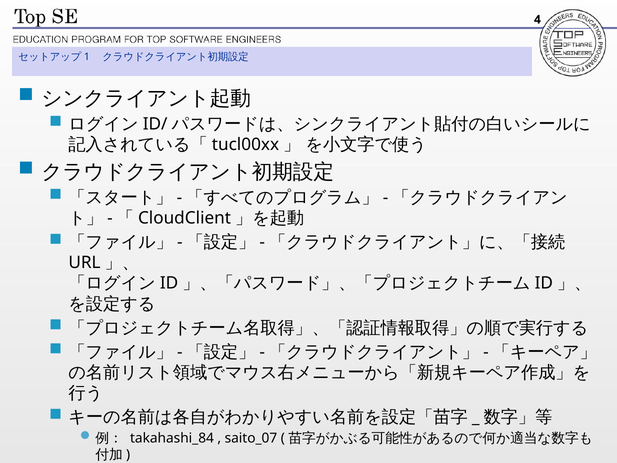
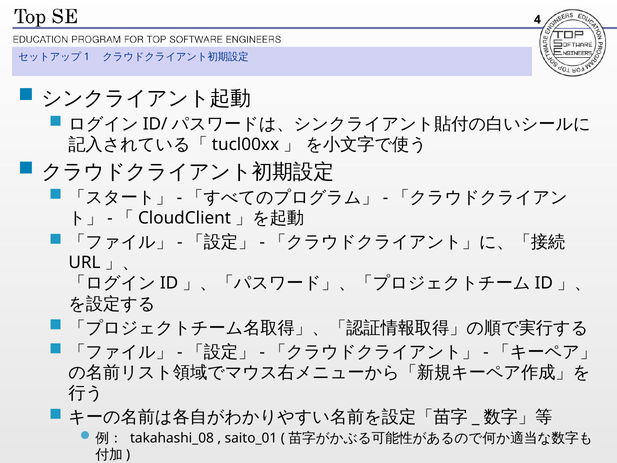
takahashi_84: takahashi_84 -> takahashi_08
saito_07: saito_07 -> saito_01
